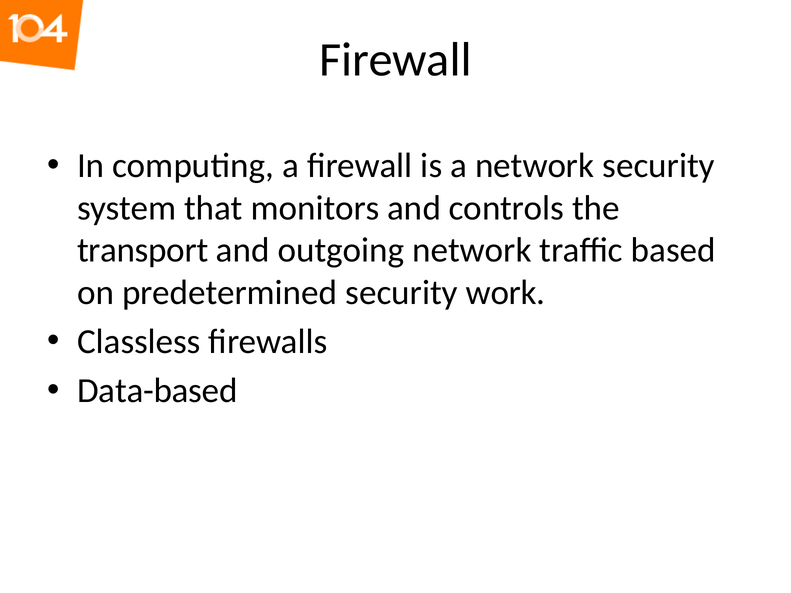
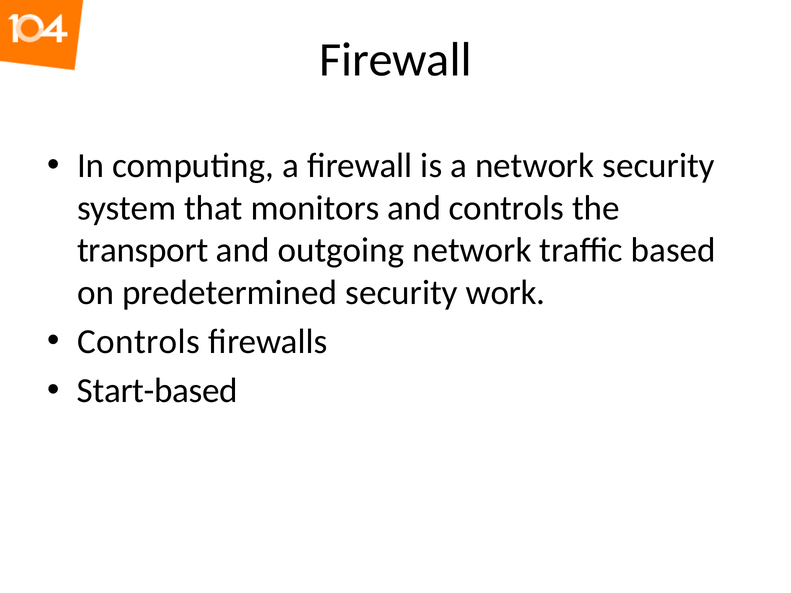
Classless at (139, 342): Classless -> Controls
Data-based: Data-based -> Start-based
